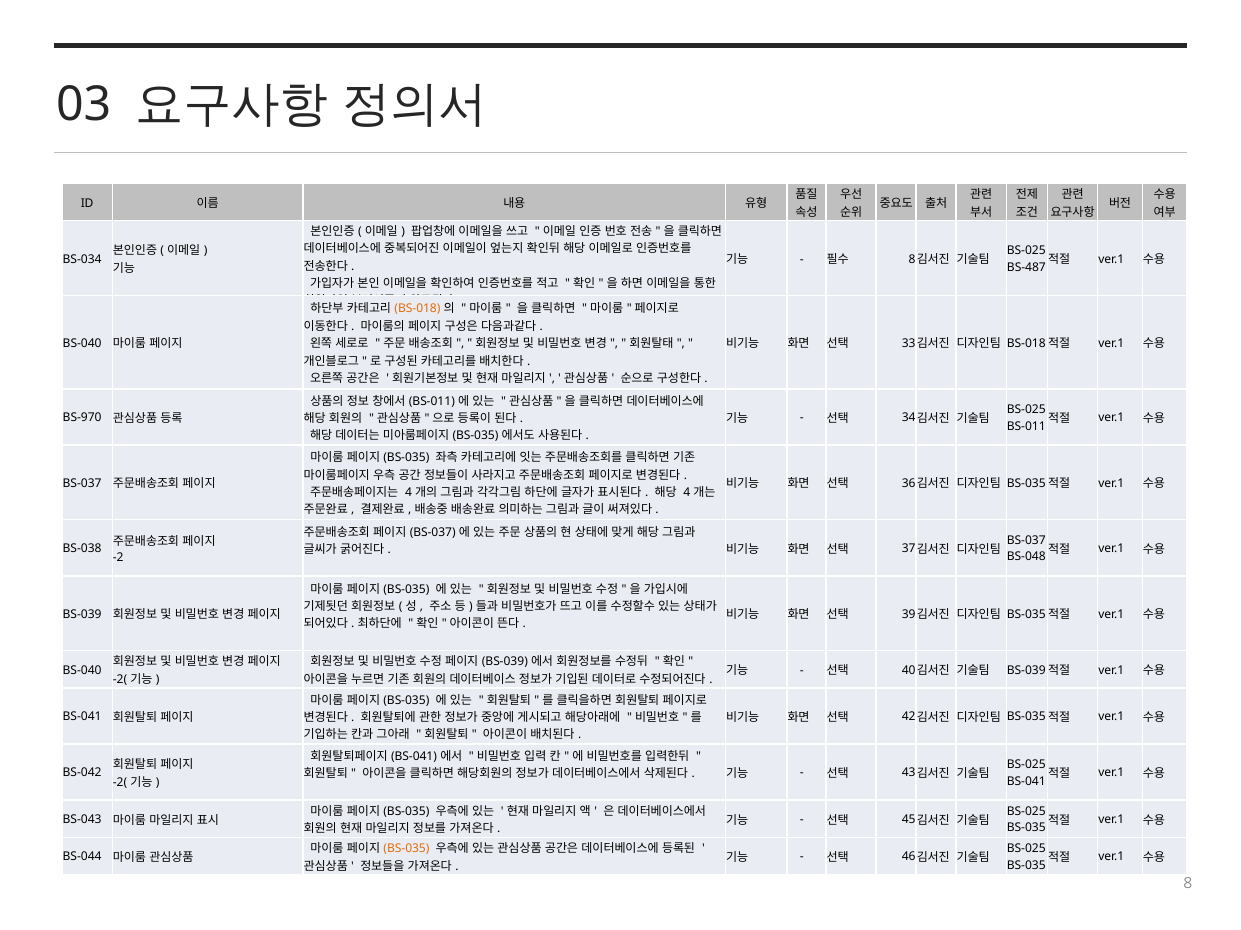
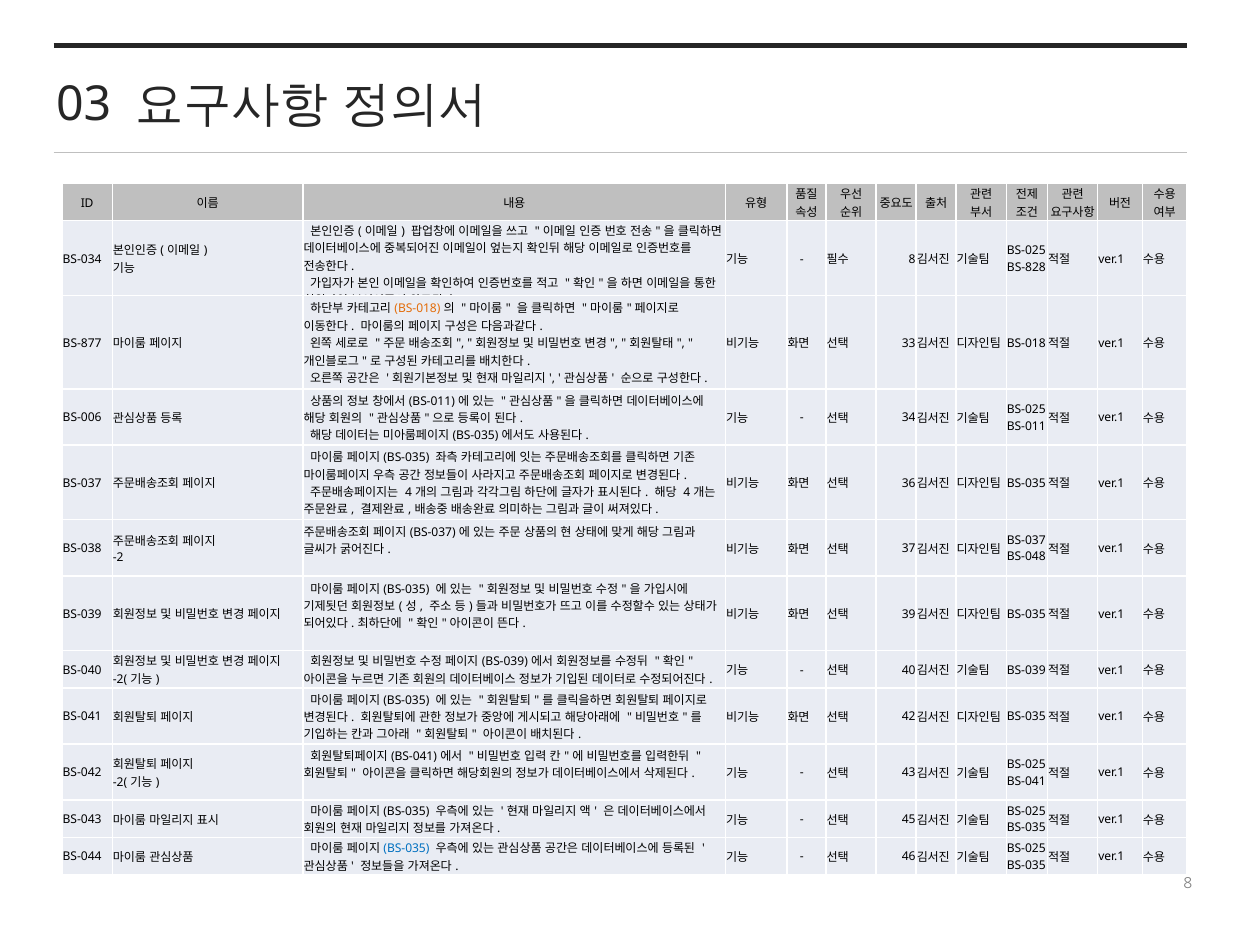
BS-487: BS-487 -> BS-828
BS-040 at (82, 343): BS-040 -> BS-877
BS-970: BS-970 -> BS-006
BS-035 at (406, 849) colour: orange -> blue
